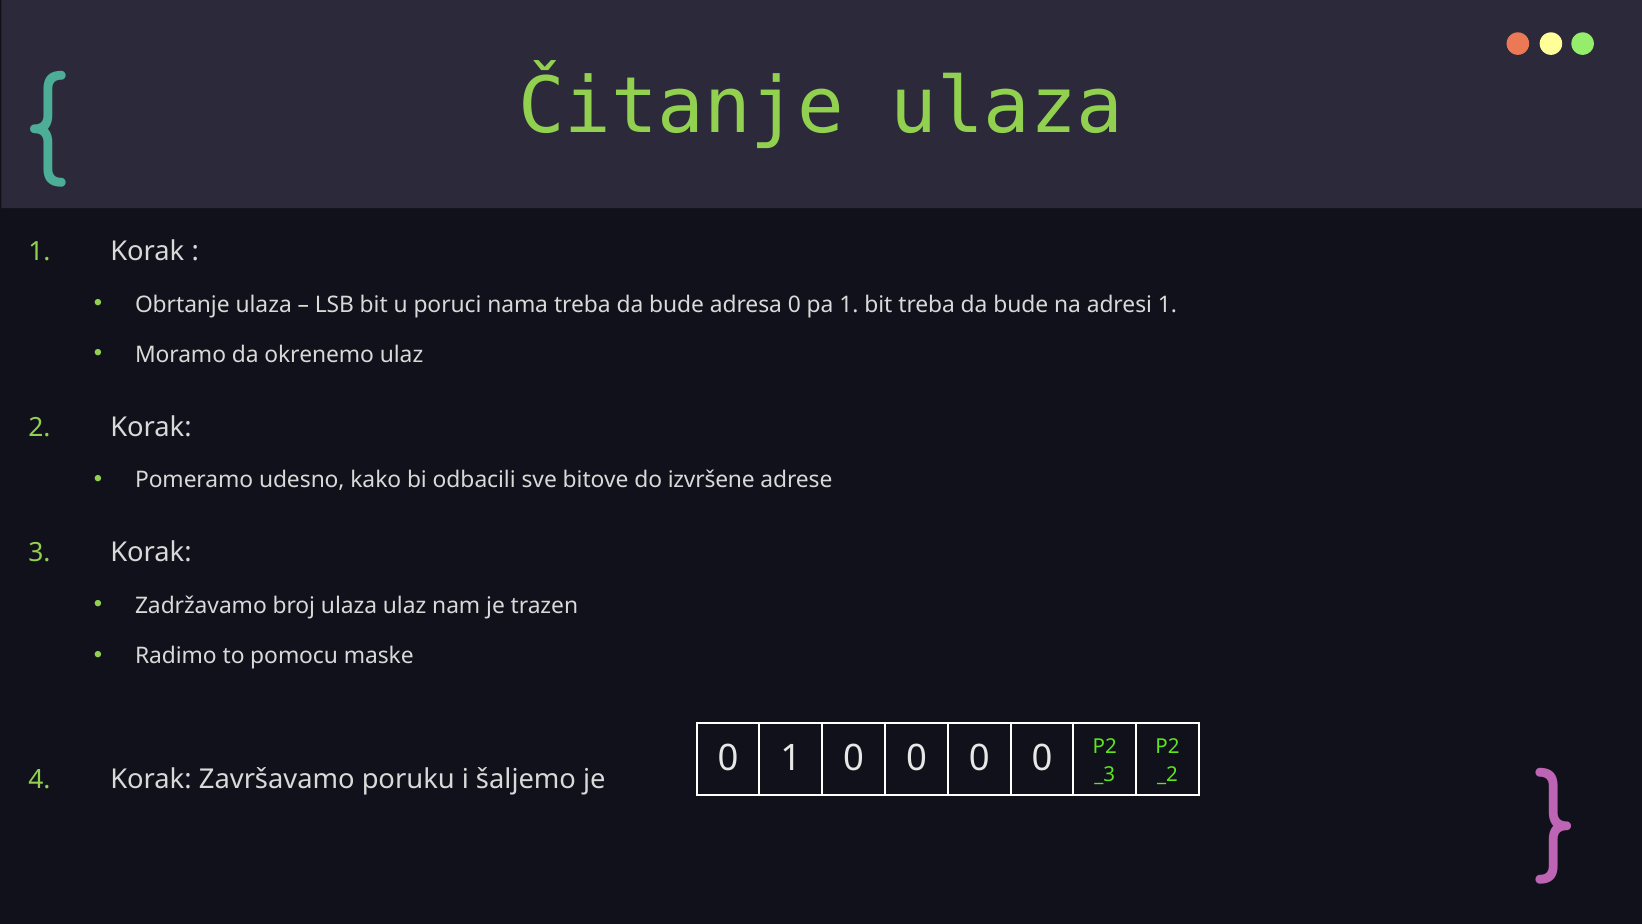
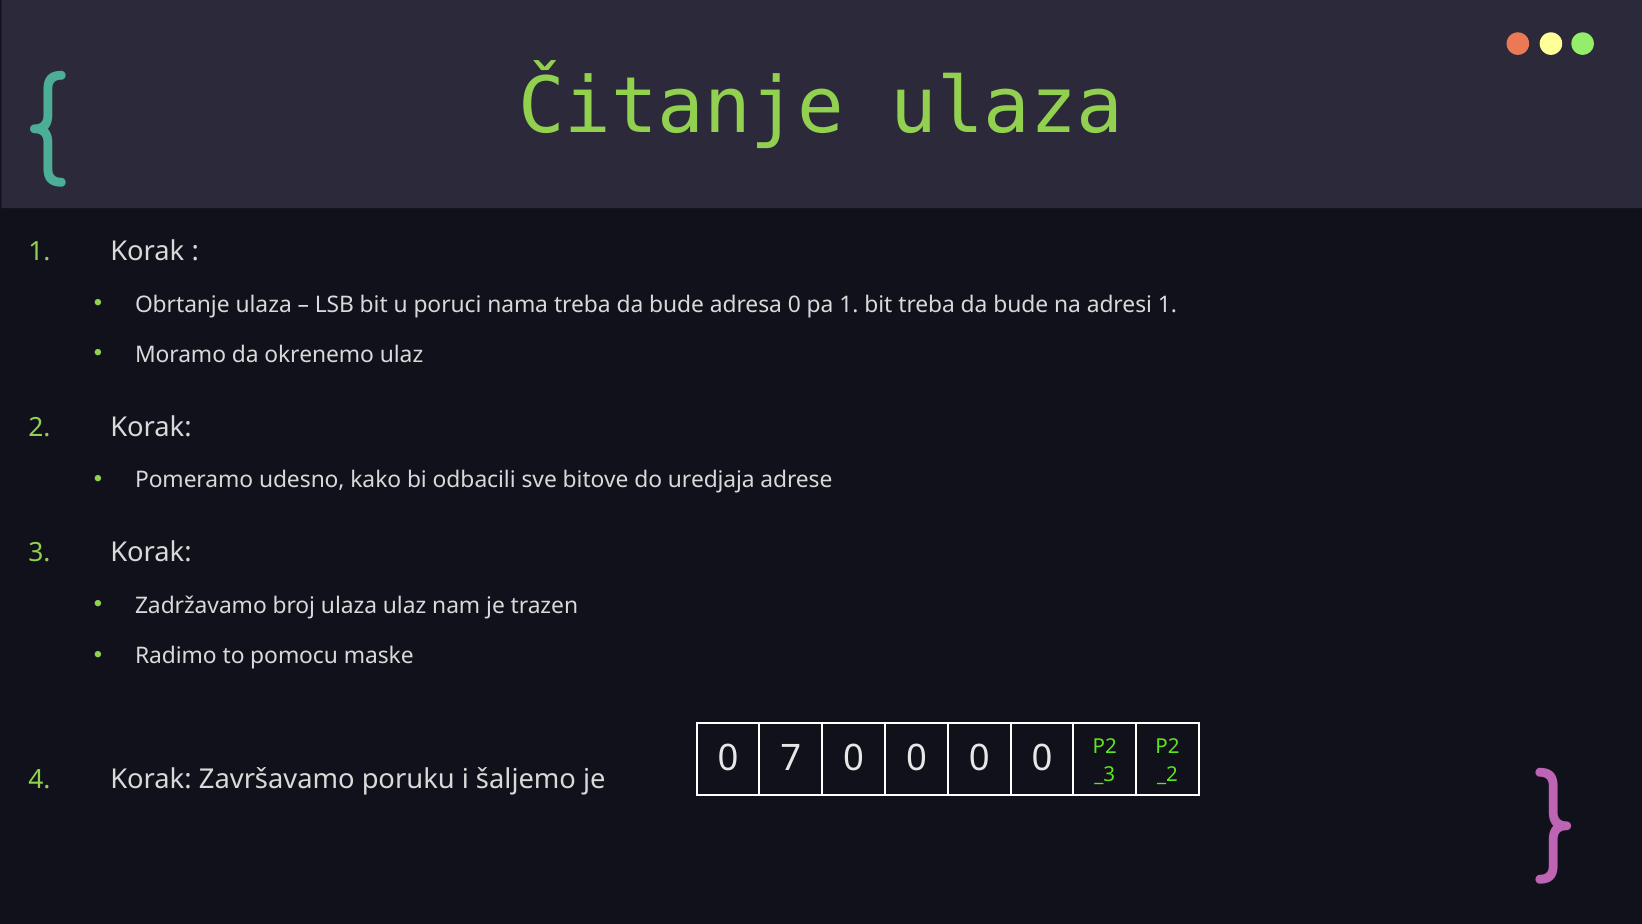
izvršene: izvršene -> uredjaja
0 1: 1 -> 7
